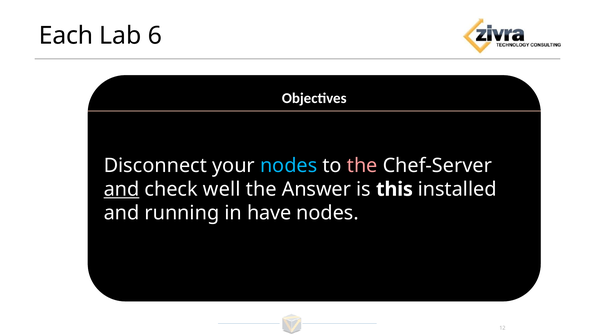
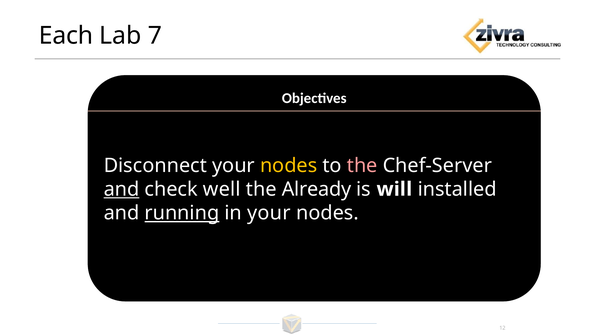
6: 6 -> 7
nodes at (289, 166) colour: light blue -> yellow
Answer: Answer -> Already
this: this -> will
running underline: none -> present
in have: have -> your
